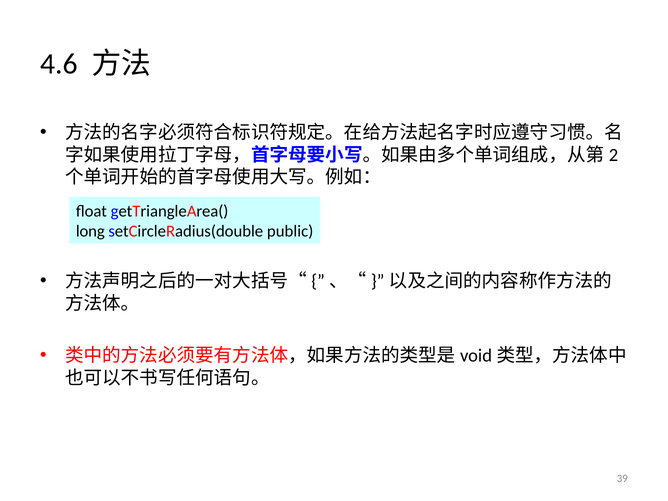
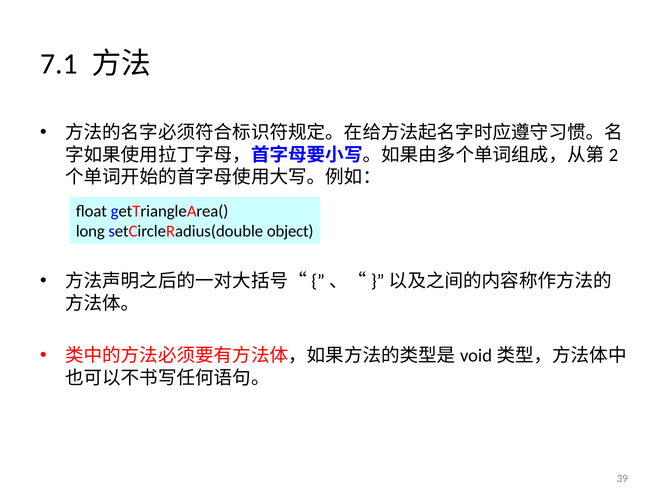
4.6: 4.6 -> 7.1
public: public -> object
